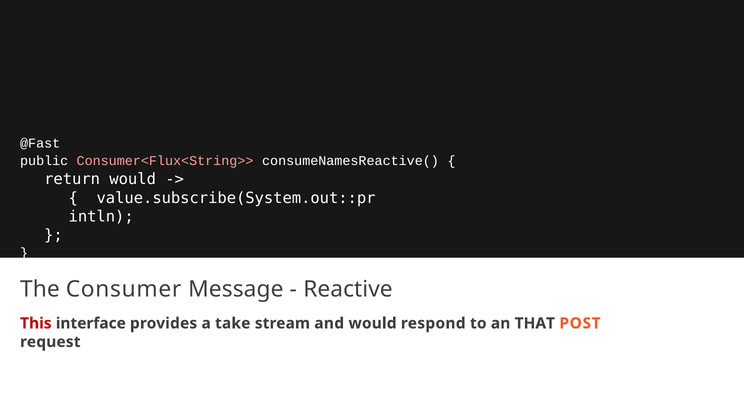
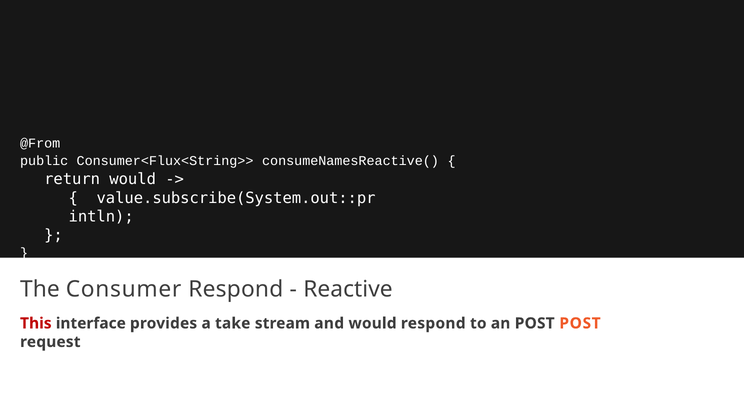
@Fast: @Fast -> @From
Consumer<Flux<String>> colour: pink -> white
Consumer Message: Message -> Respond
an THAT: THAT -> POST
